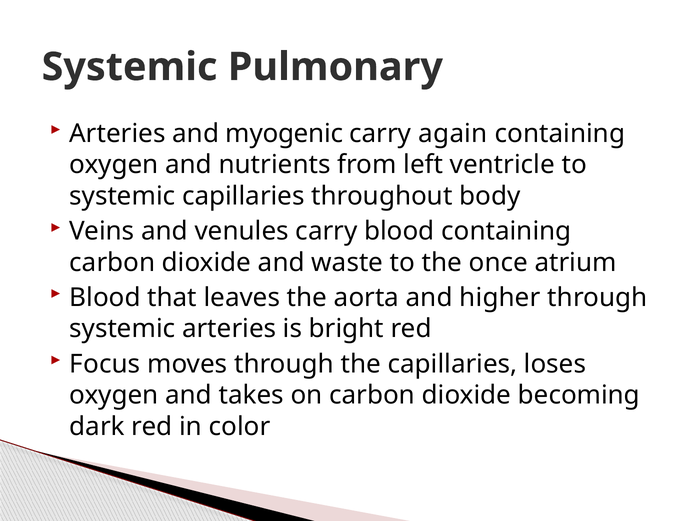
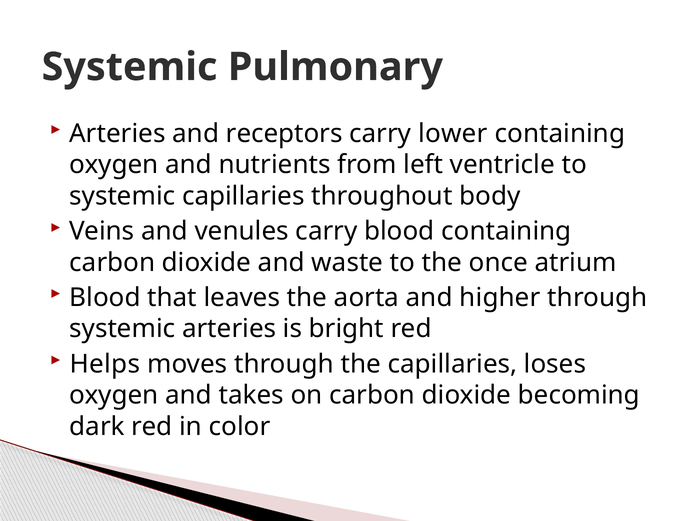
myogenic: myogenic -> receptors
again: again -> lower
Focus: Focus -> Helps
